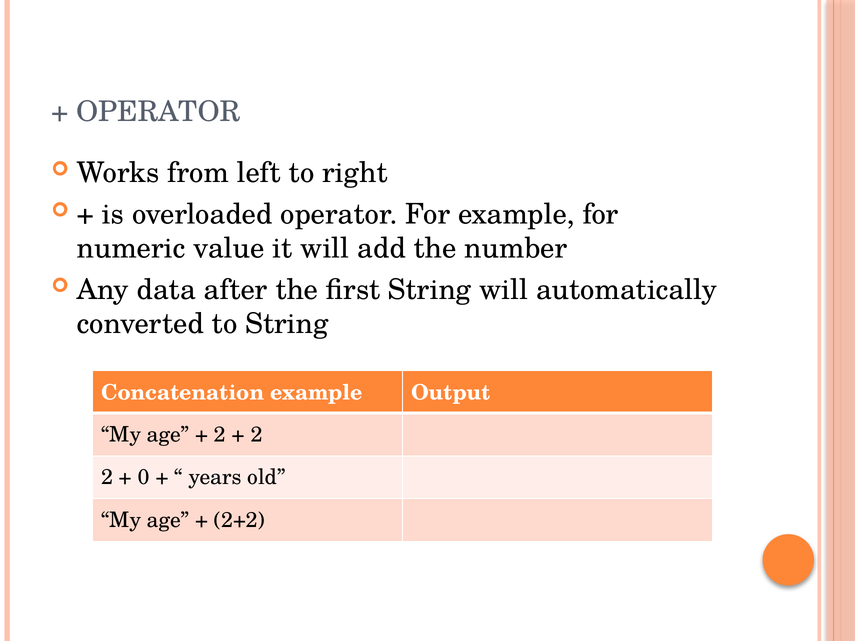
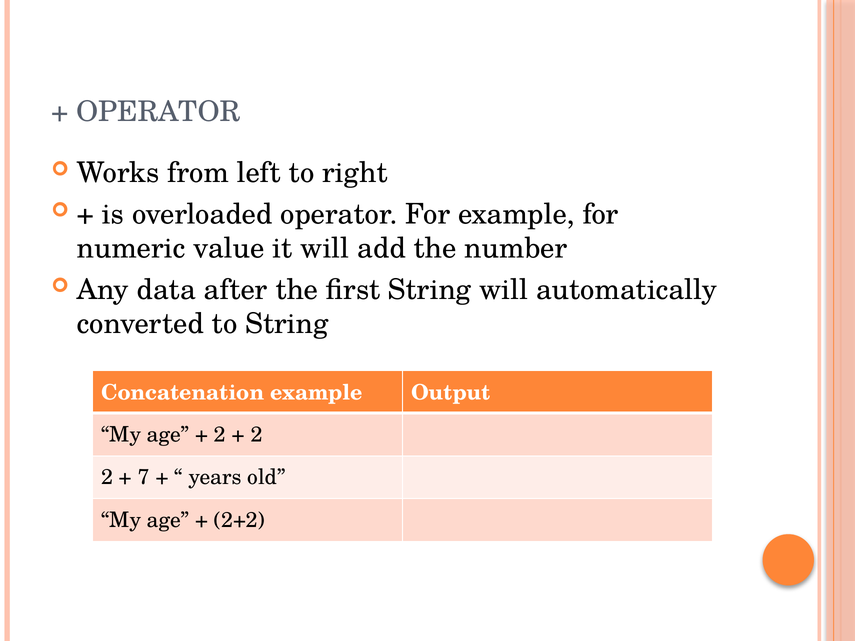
0: 0 -> 7
